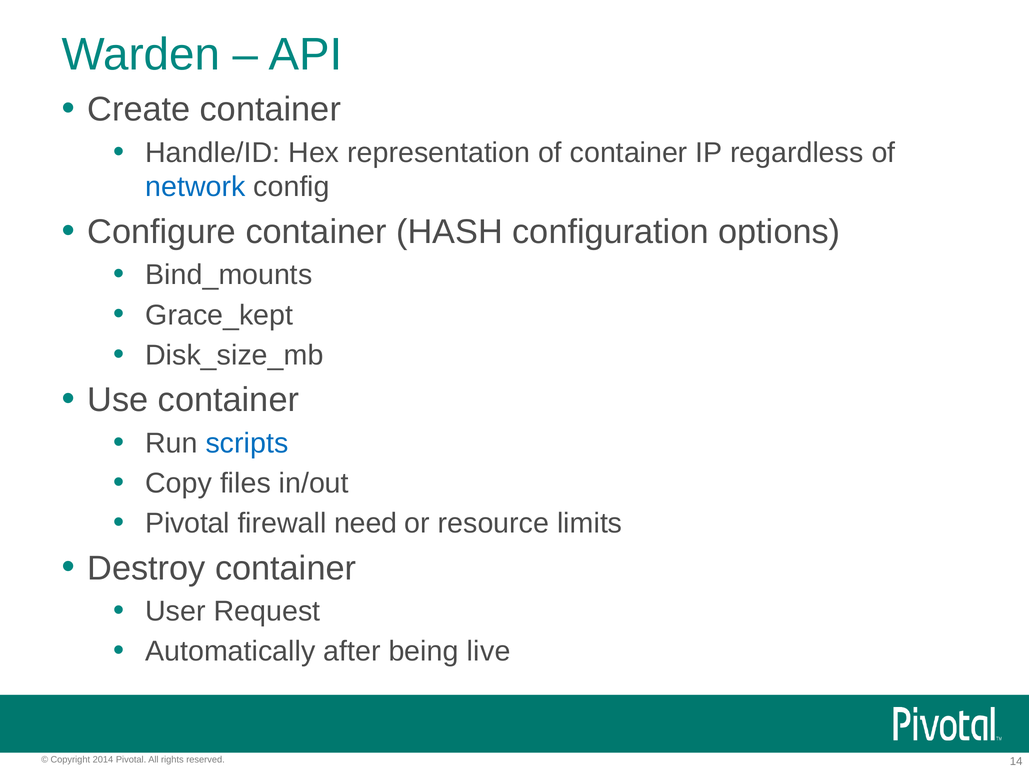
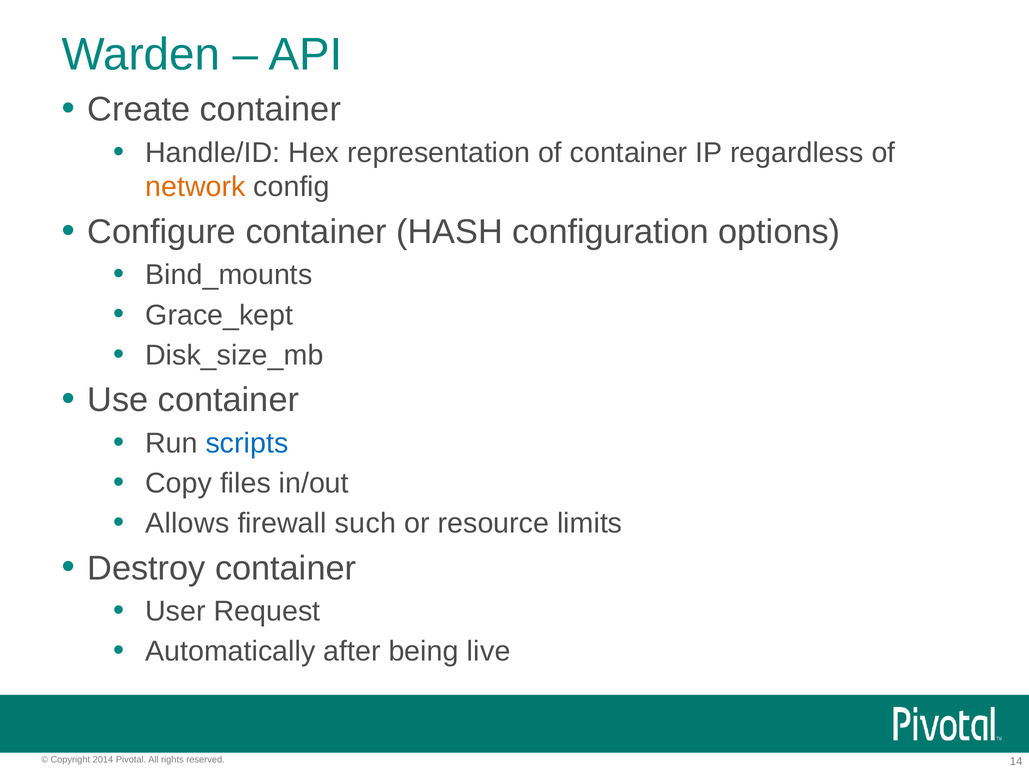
network colour: blue -> orange
Pivotal at (188, 523): Pivotal -> Allows
need: need -> such
